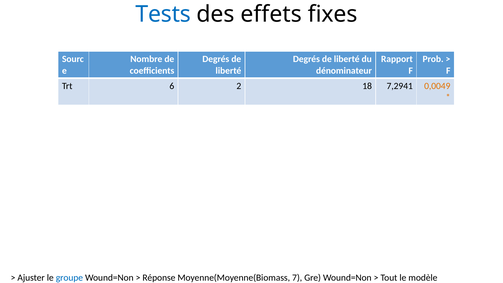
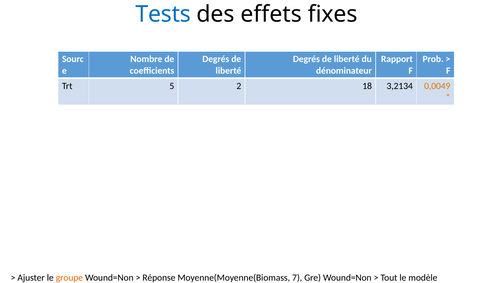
6: 6 -> 5
7,2941: 7,2941 -> 3,2134
groupe colour: blue -> orange
